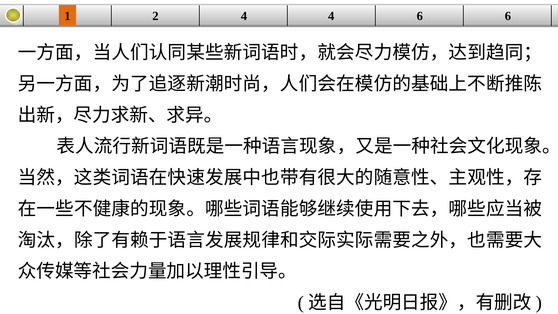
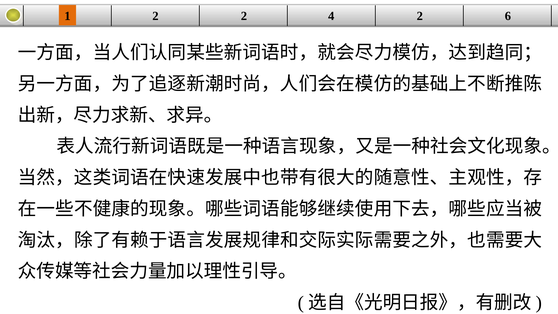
2 4: 4 -> 2
4 6: 6 -> 2
